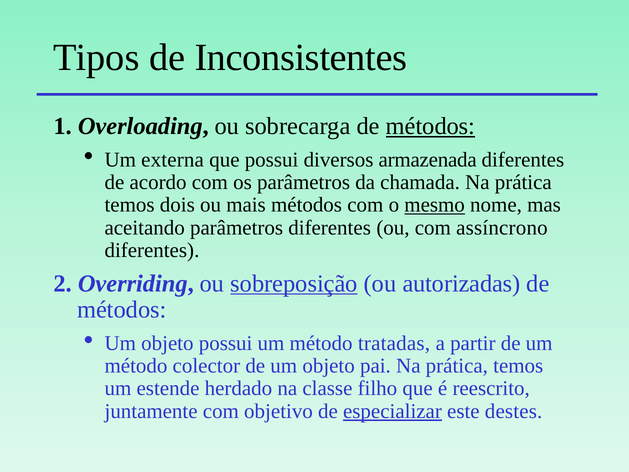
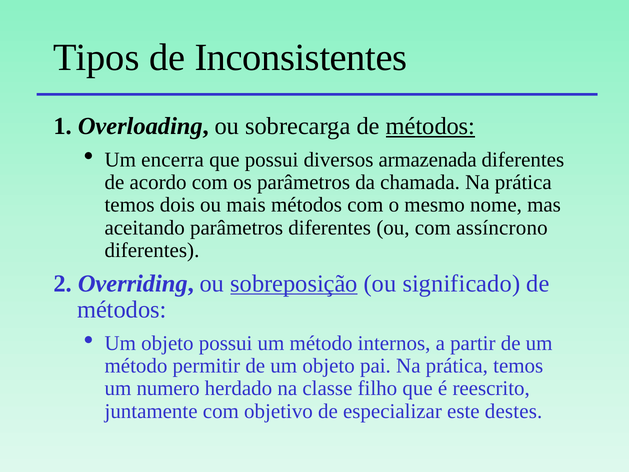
externa: externa -> encerra
mesmo underline: present -> none
autorizadas: autorizadas -> significado
tratadas: tratadas -> internos
colector: colector -> permitir
estende: estende -> numero
especializar underline: present -> none
